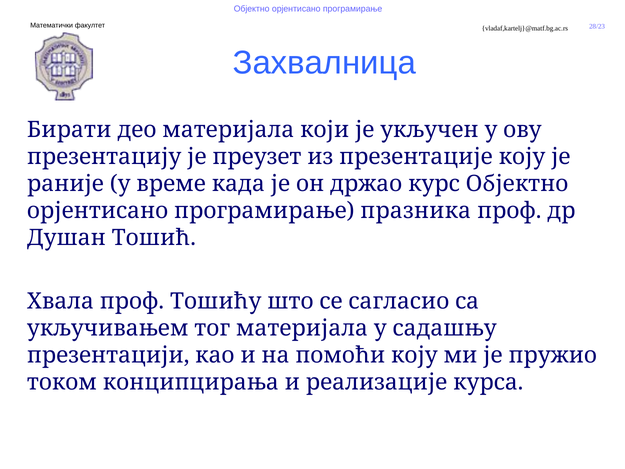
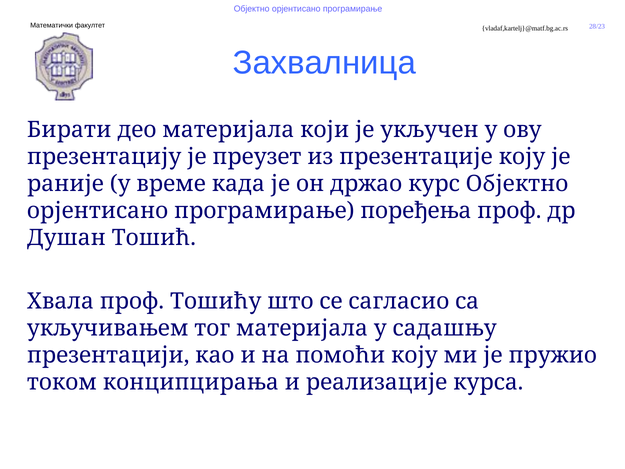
празника: празника -> поређења
